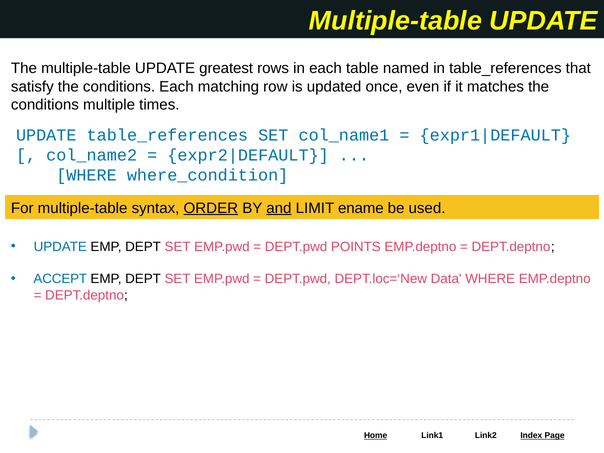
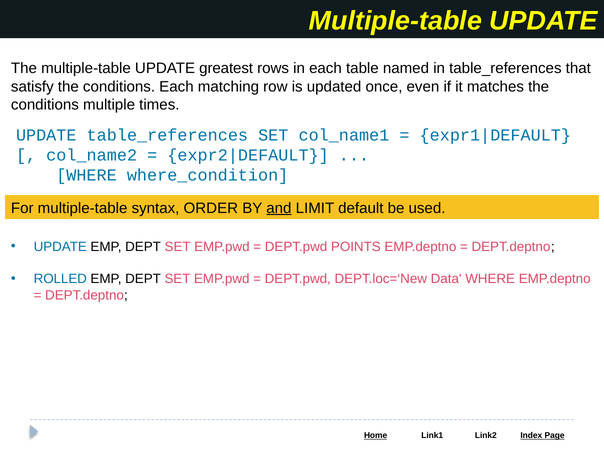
ORDER underline: present -> none
ename: ename -> default
ACCEPT: ACCEPT -> ROLLED
